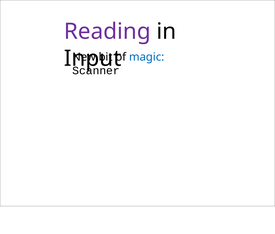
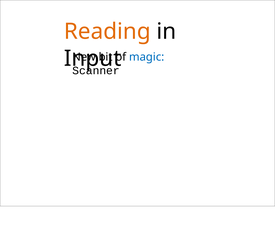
Reading colour: purple -> orange
